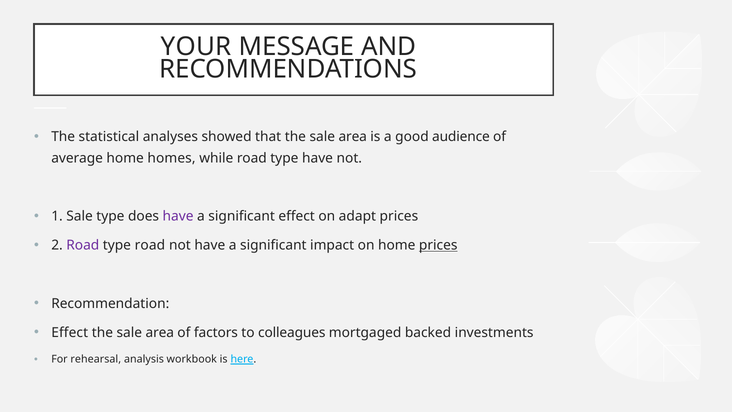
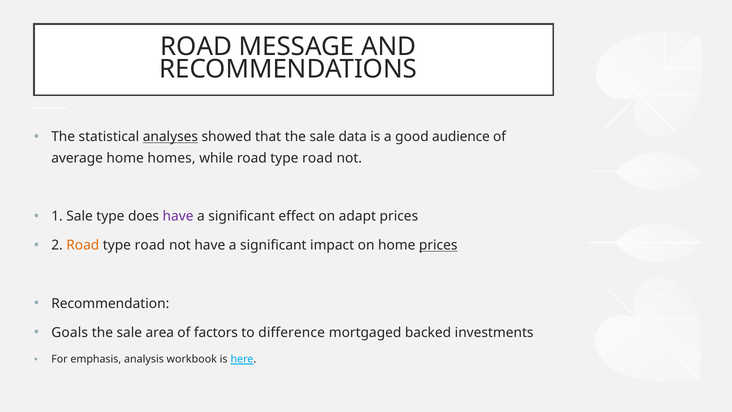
YOUR at (196, 47): YOUR -> ROAD
analyses underline: none -> present
that the sale area: area -> data
while road type have: have -> road
Road at (83, 245) colour: purple -> orange
Effect at (70, 332): Effect -> Goals
colleagues: colleagues -> difference
rehearsal: rehearsal -> emphasis
